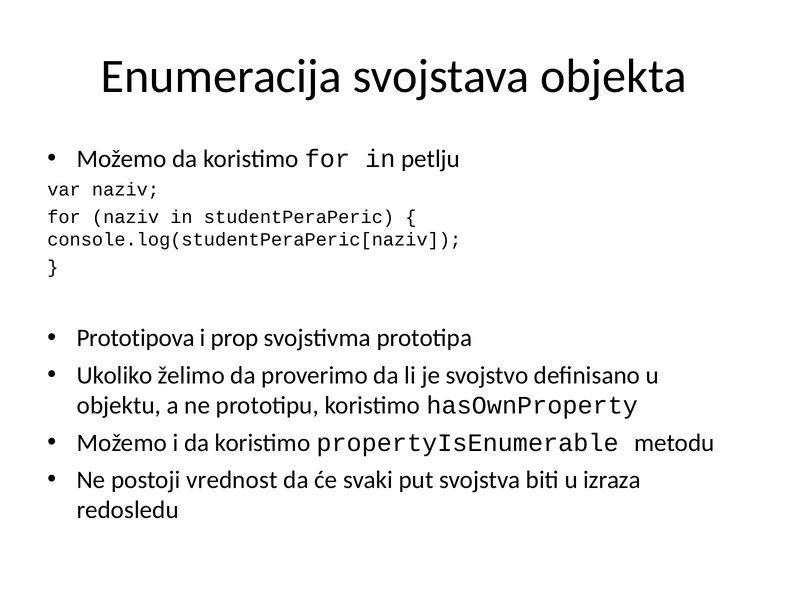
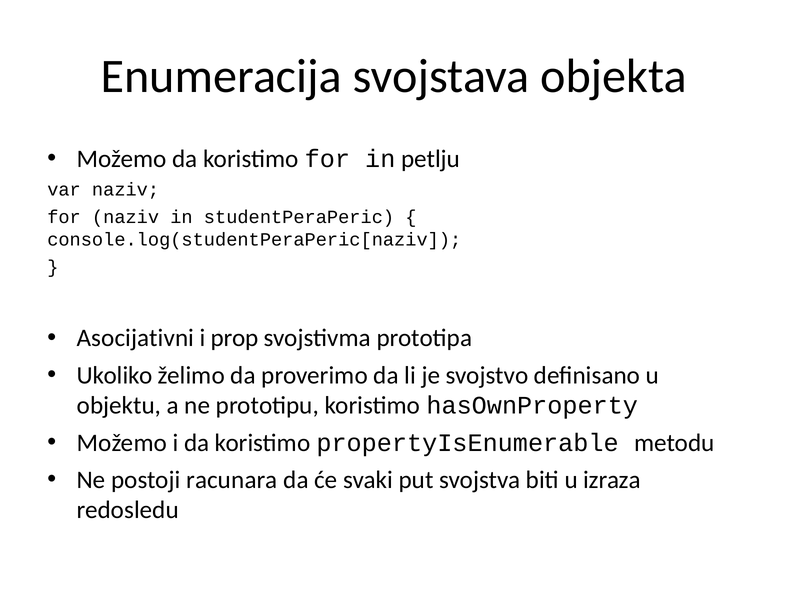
Prototipova: Prototipova -> Asocijativni
vrednost: vrednost -> racunara
